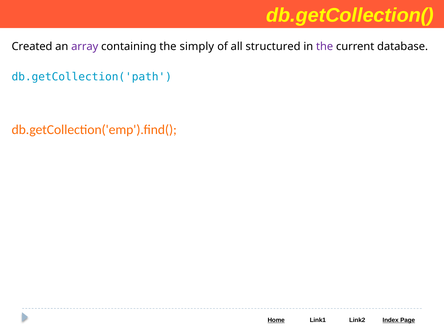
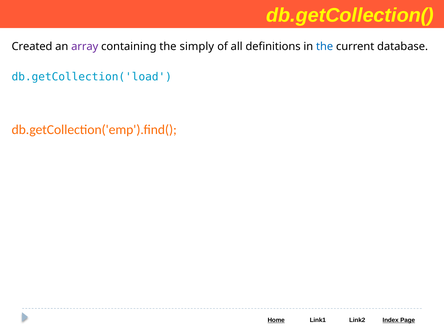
structured: structured -> definitions
the at (325, 47) colour: purple -> blue
db.getCollection('path: db.getCollection('path -> db.getCollection('load
